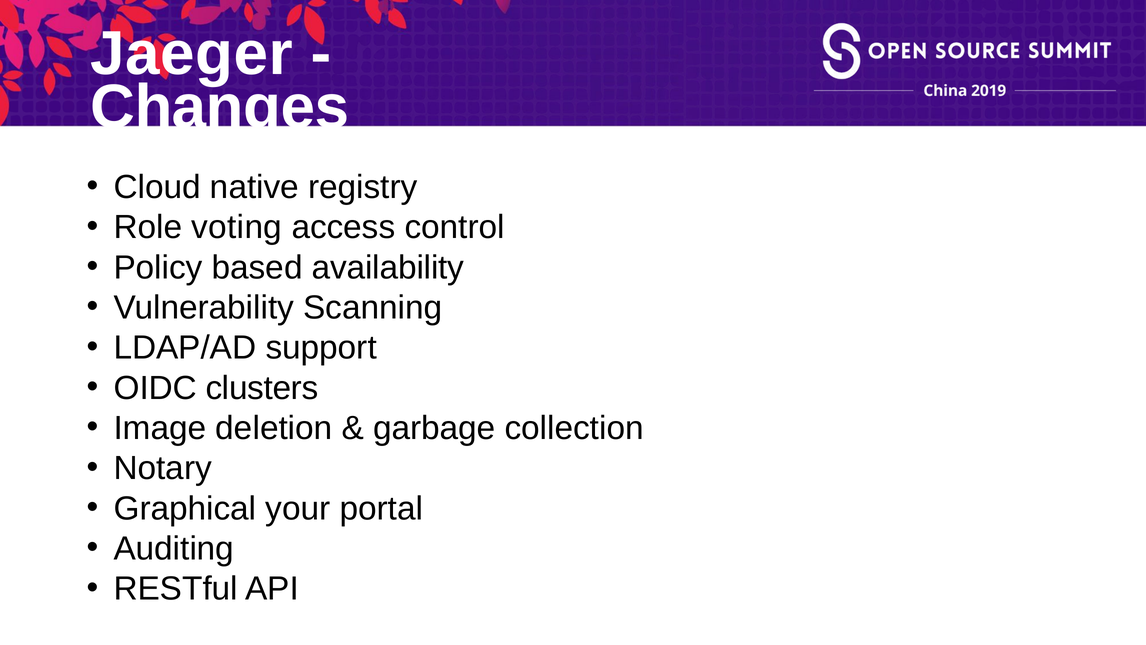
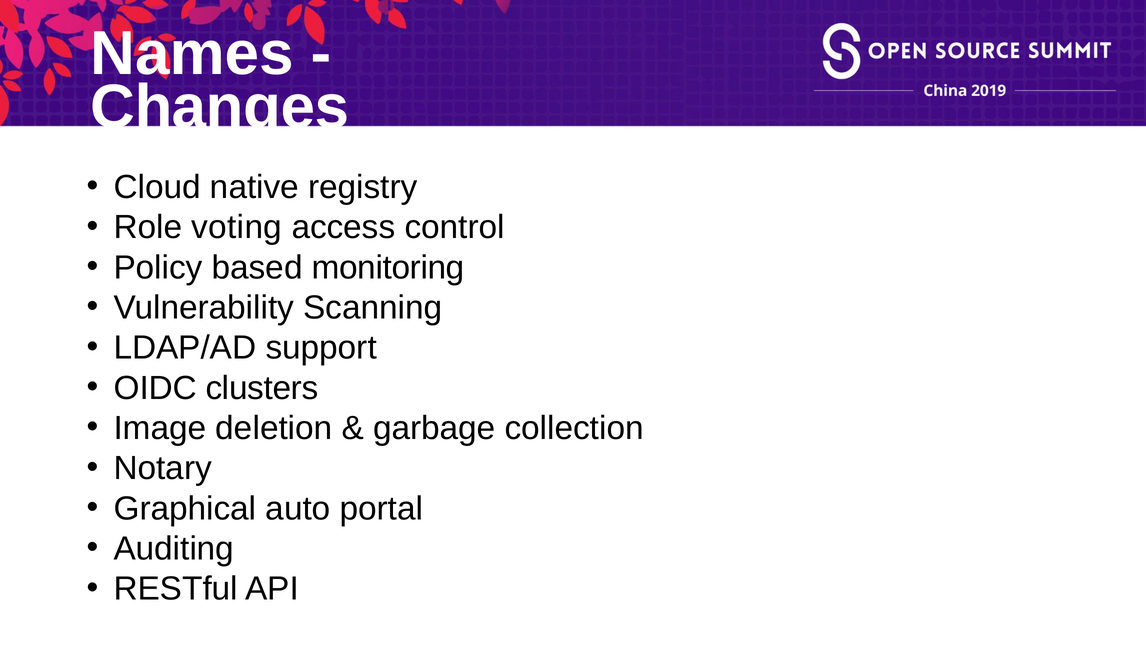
Jaeger: Jaeger -> Names
availability: availability -> monitoring
your: your -> auto
